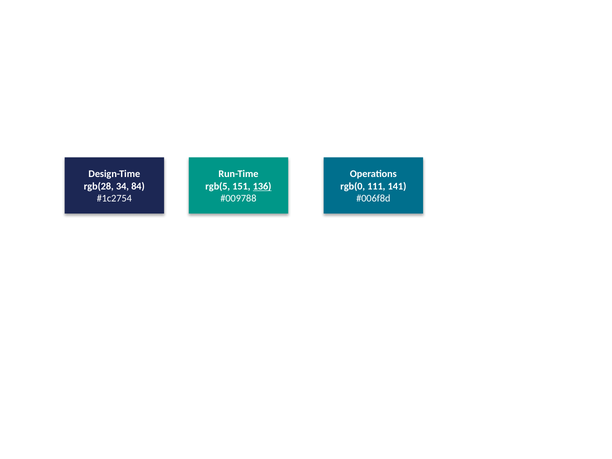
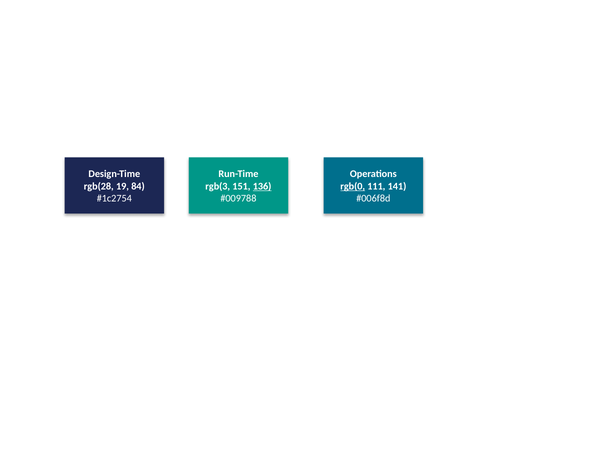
34: 34 -> 19
rgb(5: rgb(5 -> rgb(3
rgb(0 underline: none -> present
